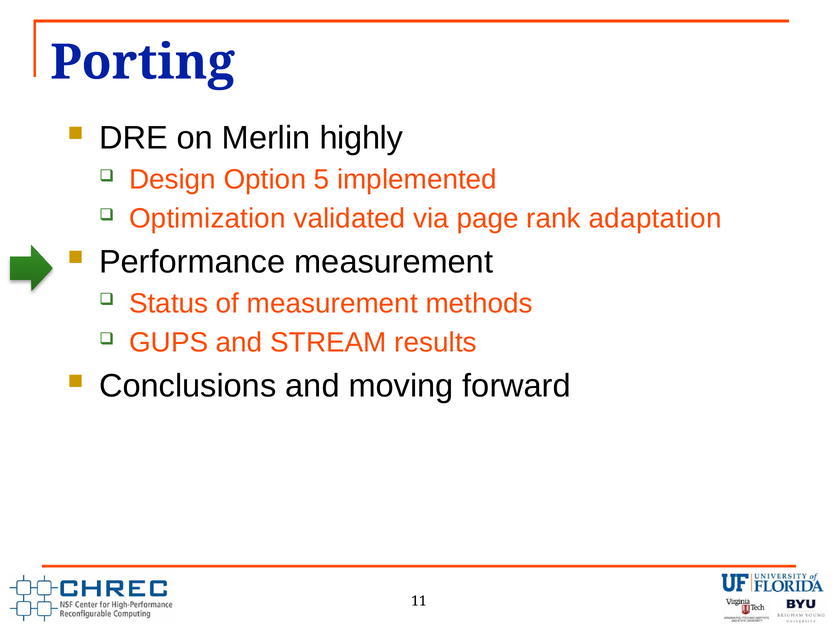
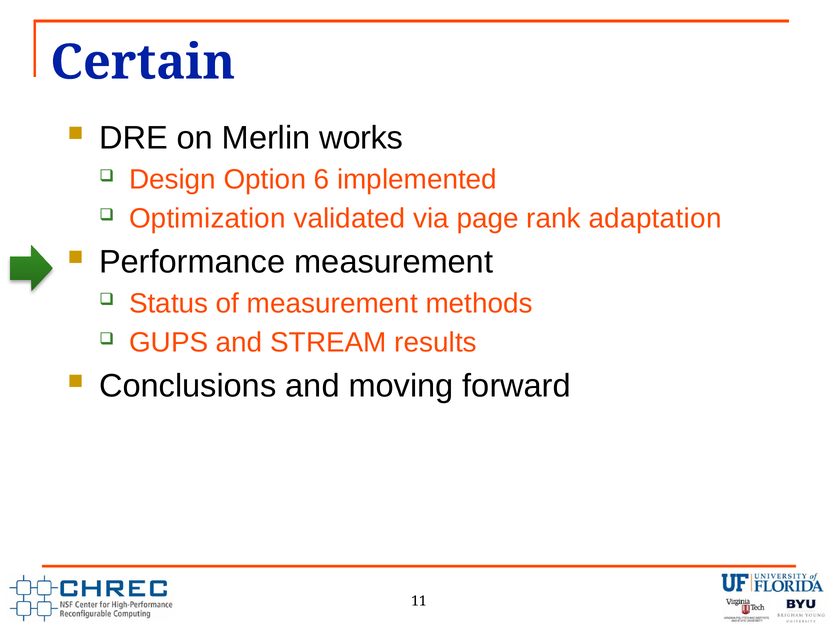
Porting: Porting -> Certain
highly: highly -> works
5: 5 -> 6
